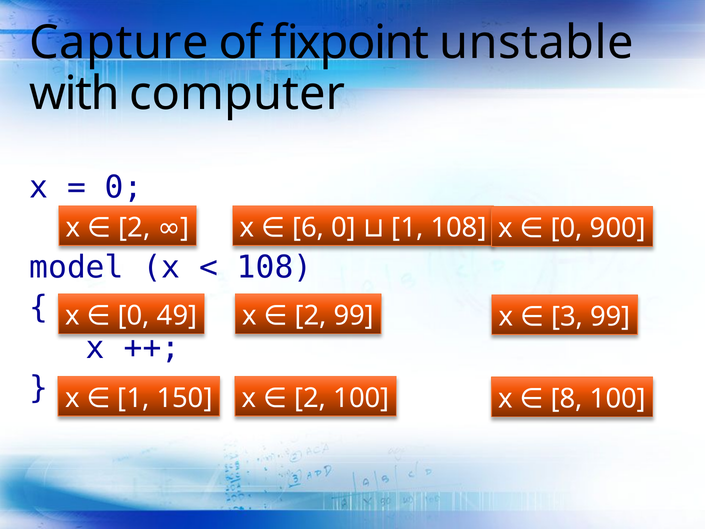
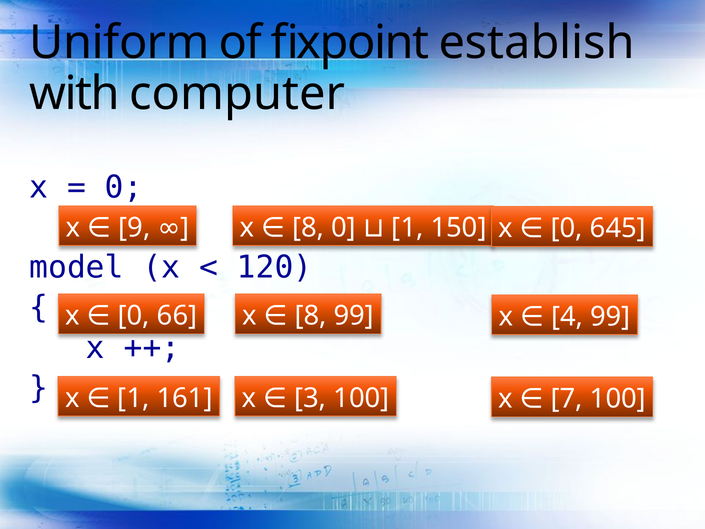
Capture: Capture -> Uniform
unstable: unstable -> establish
2 at (134, 227): 2 -> 9
6 at (308, 227): 6 -> 8
1 108: 108 -> 150
900: 900 -> 645
108 at (275, 267): 108 -> 120
49: 49 -> 66
2 at (311, 316): 2 -> 8
3: 3 -> 4
150: 150 -> 161
2 at (310, 398): 2 -> 3
8: 8 -> 7
